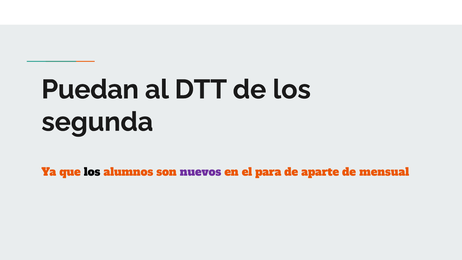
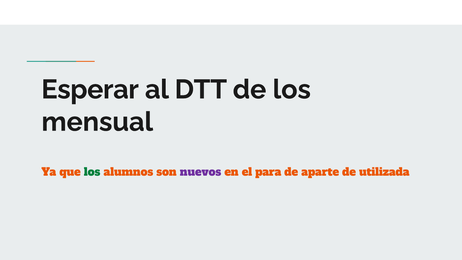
Puedan: Puedan -> Esperar
segunda: segunda -> mensual
los at (92, 172) colour: black -> green
mensual: mensual -> utilizada
